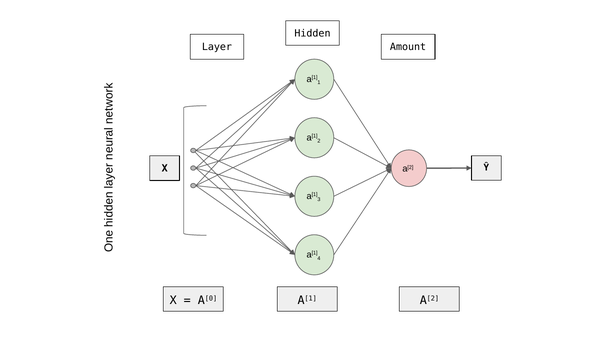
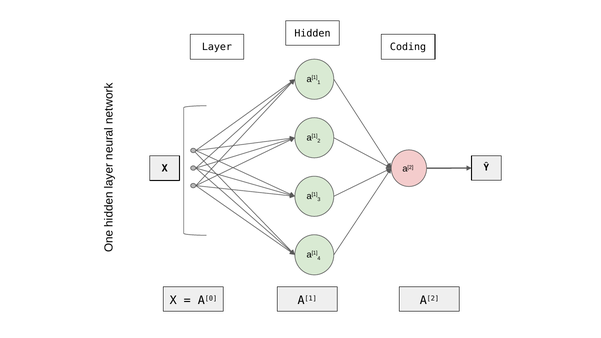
Amount: Amount -> Coding
